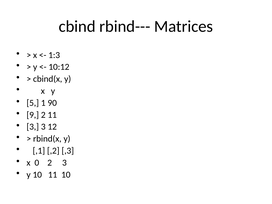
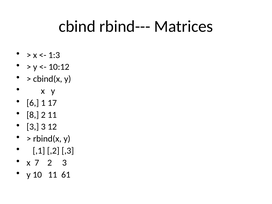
5: 5 -> 6
90: 90 -> 17
9: 9 -> 8
0: 0 -> 7
11 10: 10 -> 61
